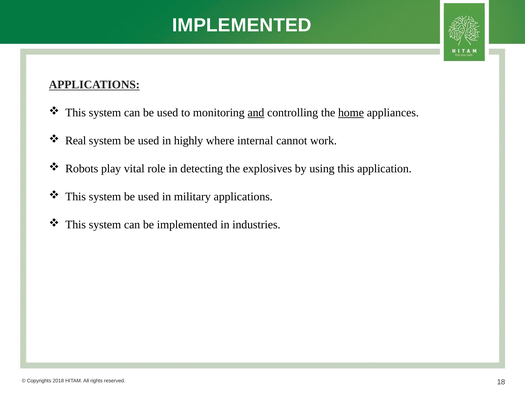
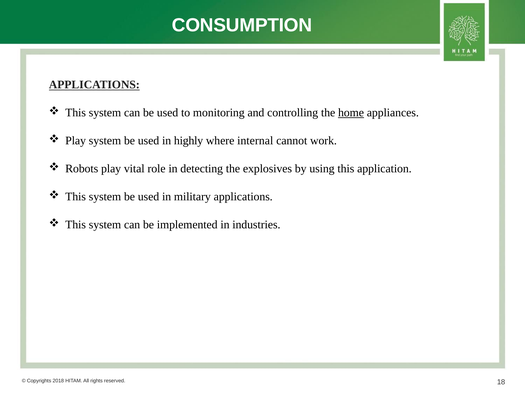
IMPLEMENTED at (242, 25): IMPLEMENTED -> CONSUMPTION
and underline: present -> none
Real at (76, 141): Real -> Play
